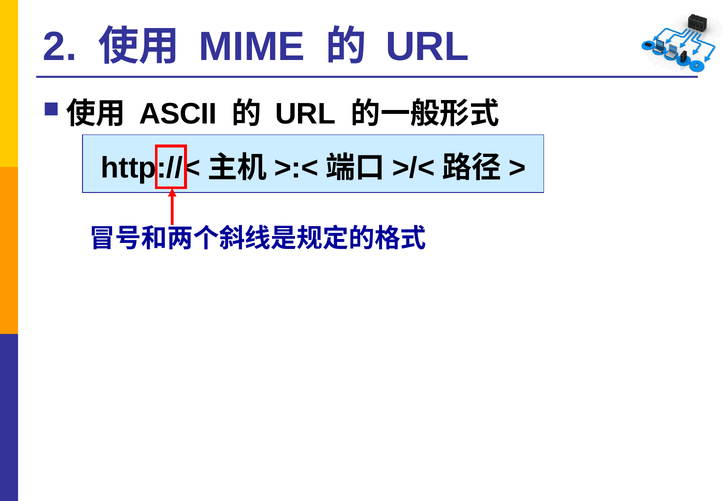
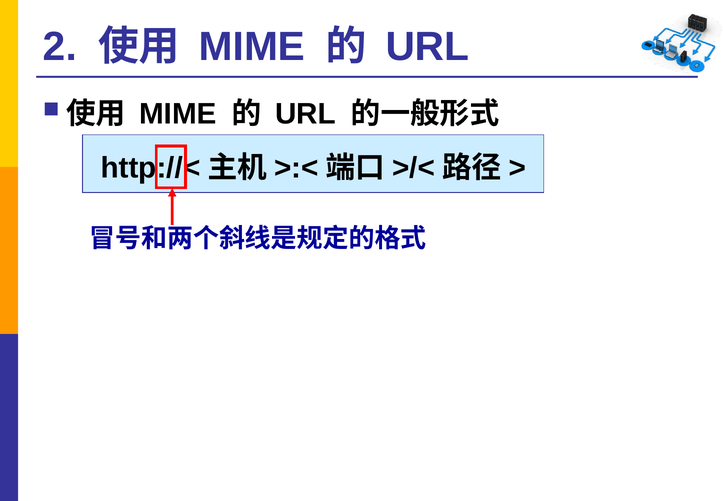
ASCII at (178, 114): ASCII -> MIME
